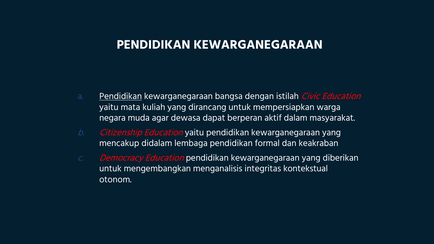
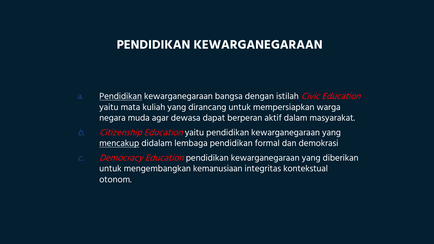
mencakup underline: none -> present
keakraban: keakraban -> demokrasi
menganalisis: menganalisis -> kemanusiaan
